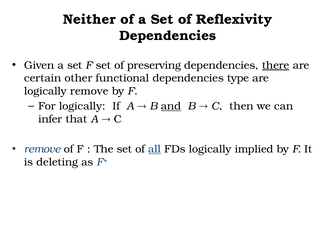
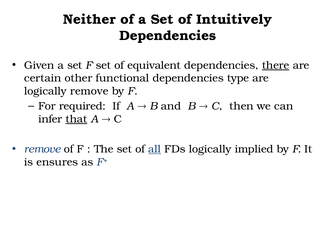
Reflexivity: Reflexivity -> Intuitively
preserving: preserving -> equivalent
For logically: logically -> required
and underline: present -> none
that underline: none -> present
deleting: deleting -> ensures
